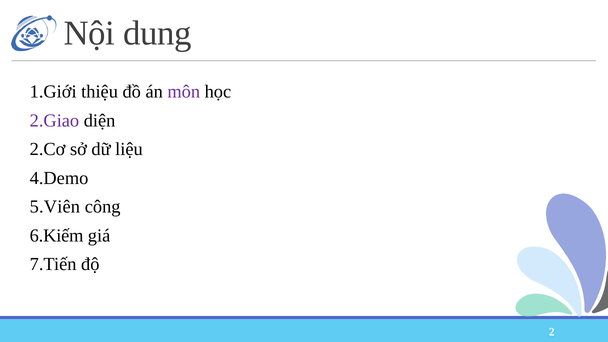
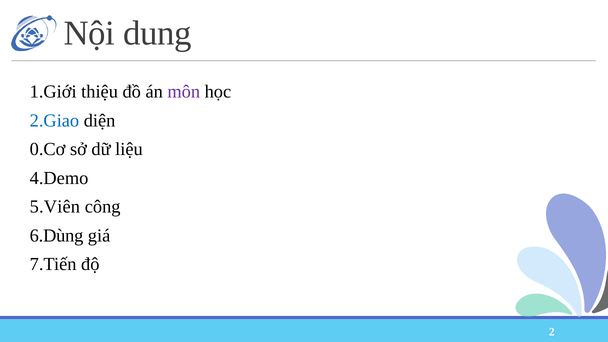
2.Giao colour: purple -> blue
2.Cơ: 2.Cơ -> 0.Cơ
6.Kiếm: 6.Kiếm -> 6.Dùng
